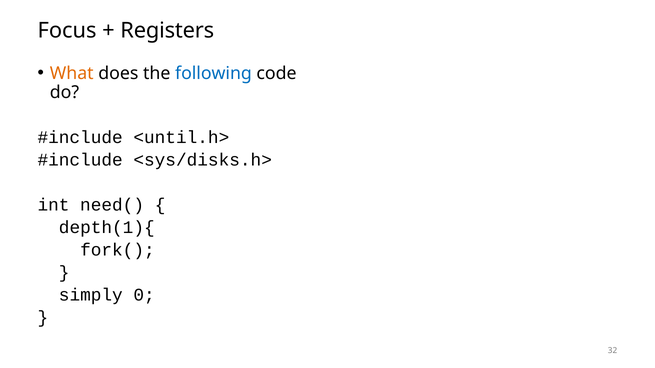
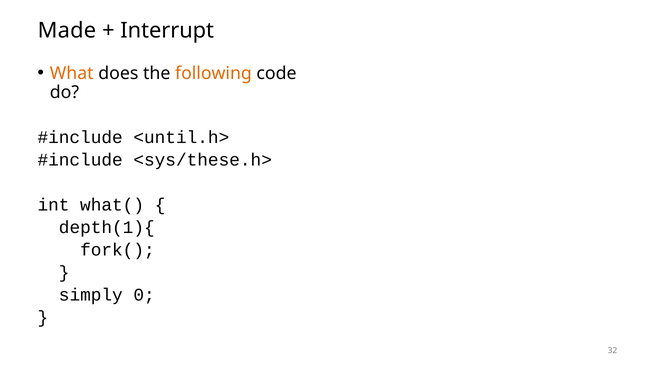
Focus: Focus -> Made
Registers: Registers -> Interrupt
following colour: blue -> orange
<sys/disks.h>: <sys/disks.h> -> <sys/these.h>
need(: need( -> what(
